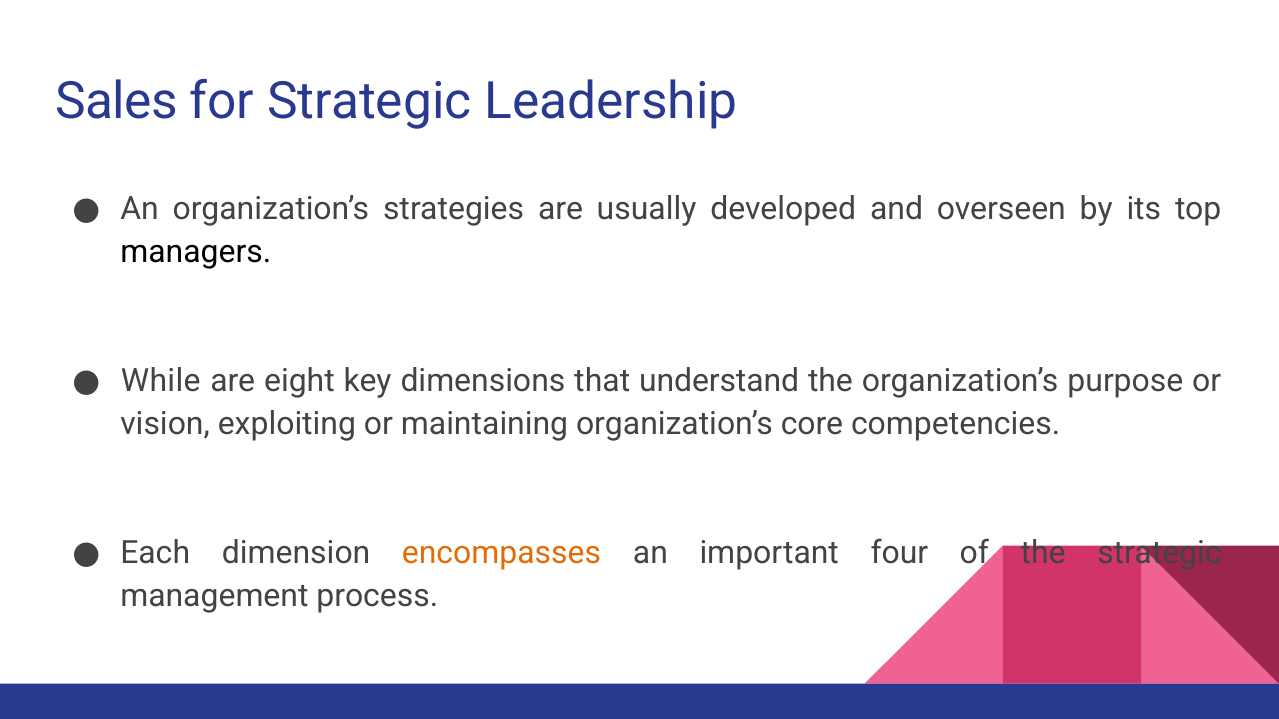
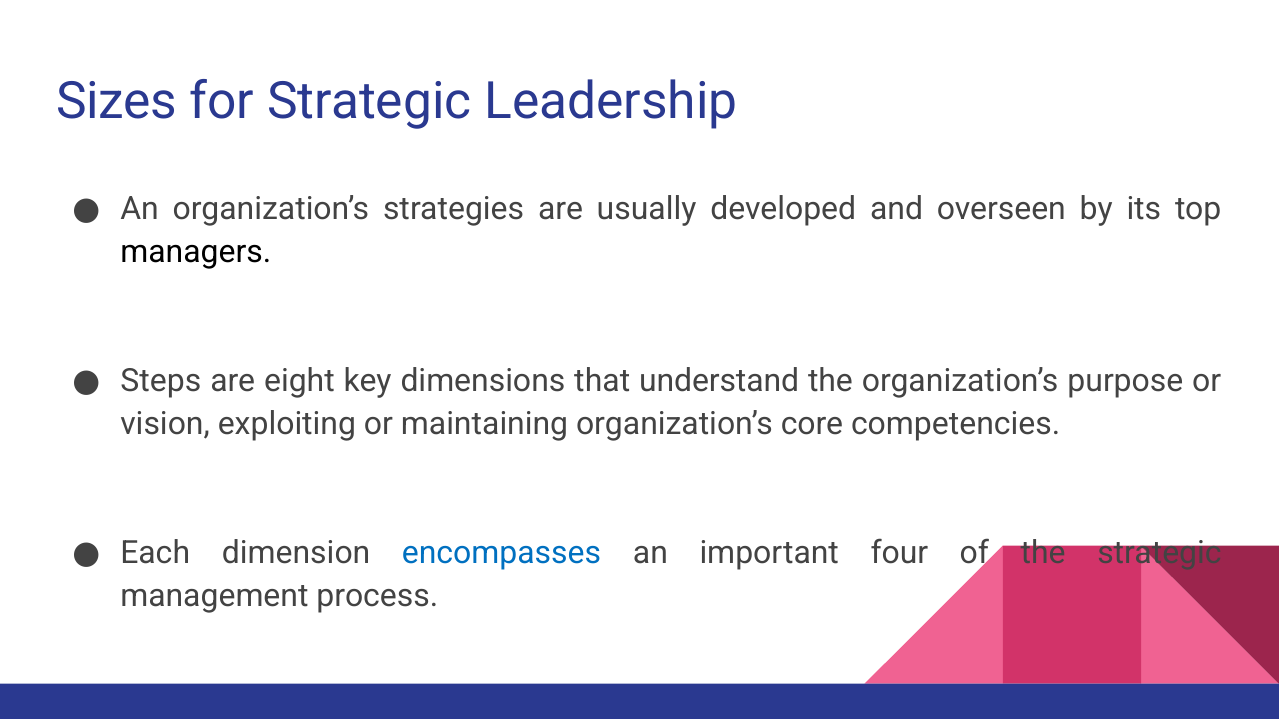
Sales: Sales -> Sizes
While: While -> Steps
encompasses colour: orange -> blue
